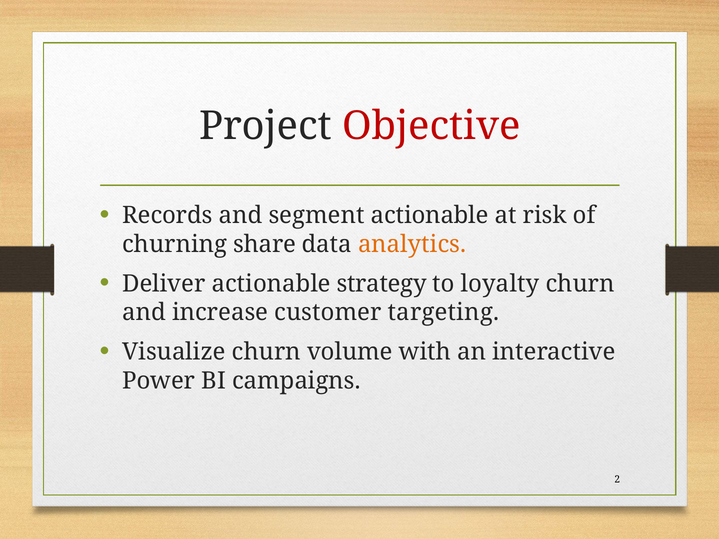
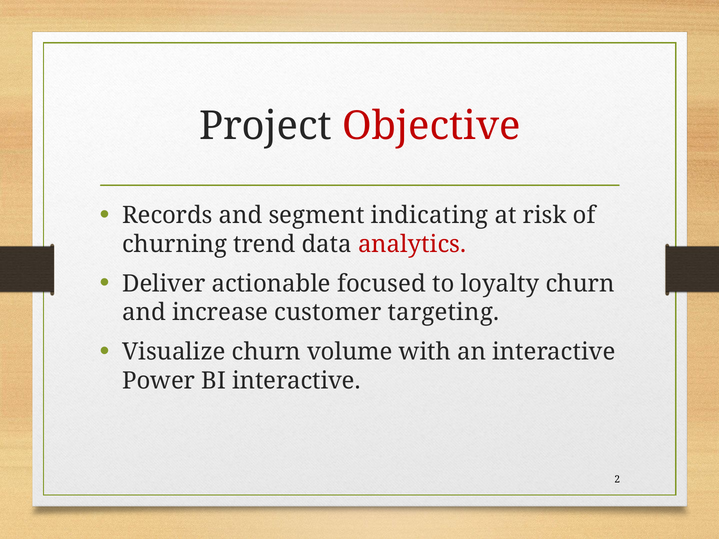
segment actionable: actionable -> indicating
share: share -> trend
analytics colour: orange -> red
strategy: strategy -> focused
BI campaigns: campaigns -> interactive
